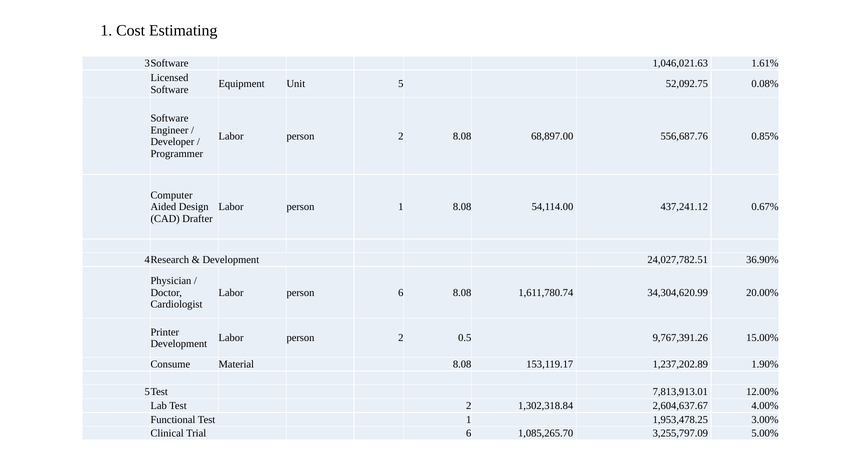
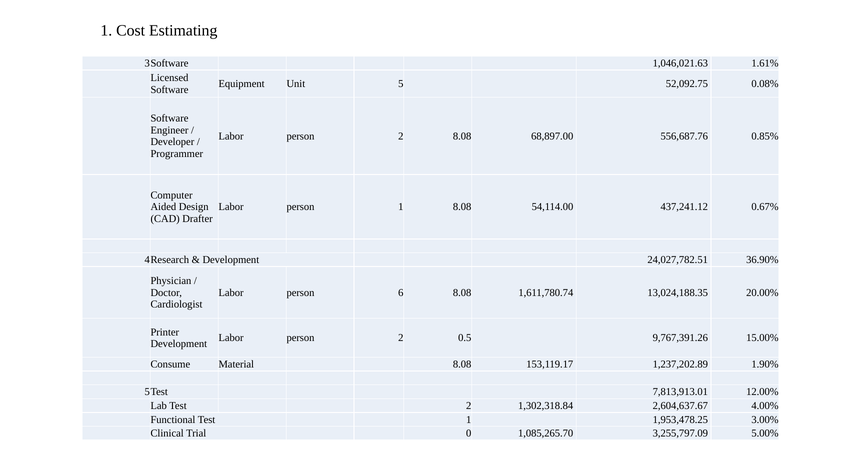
34,304,620.99: 34,304,620.99 -> 13,024,188.35
Trial 6: 6 -> 0
